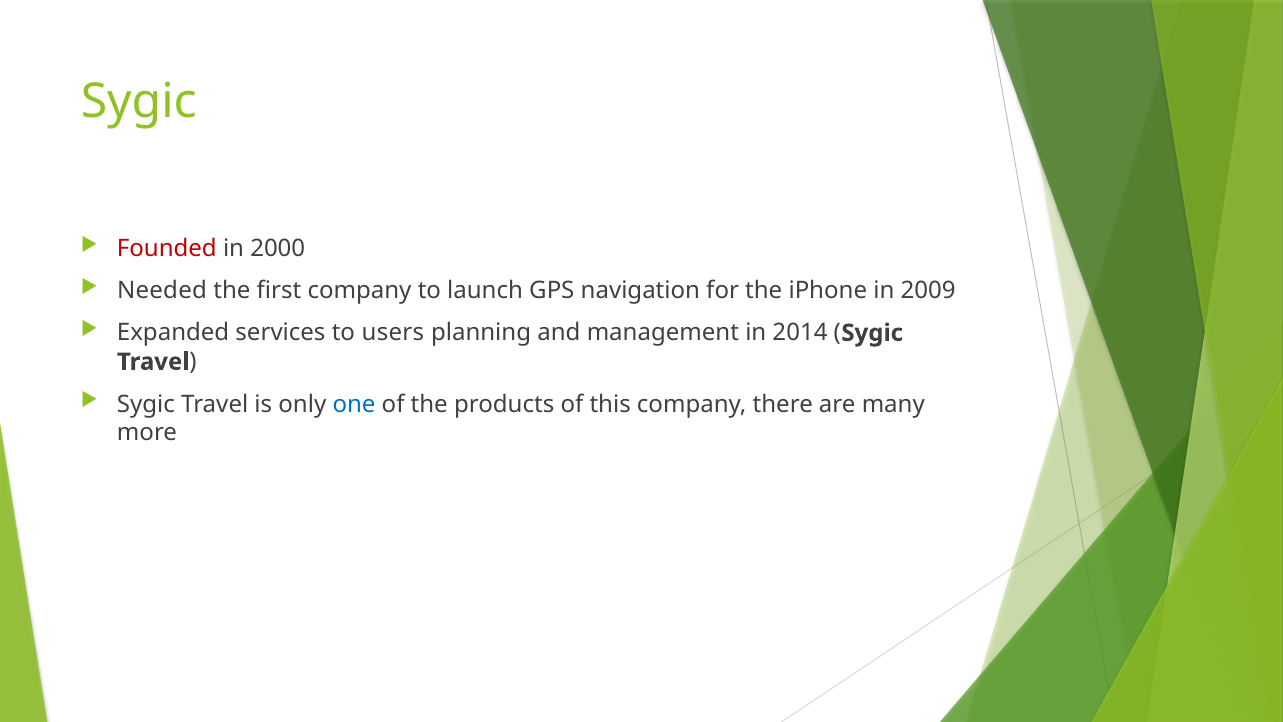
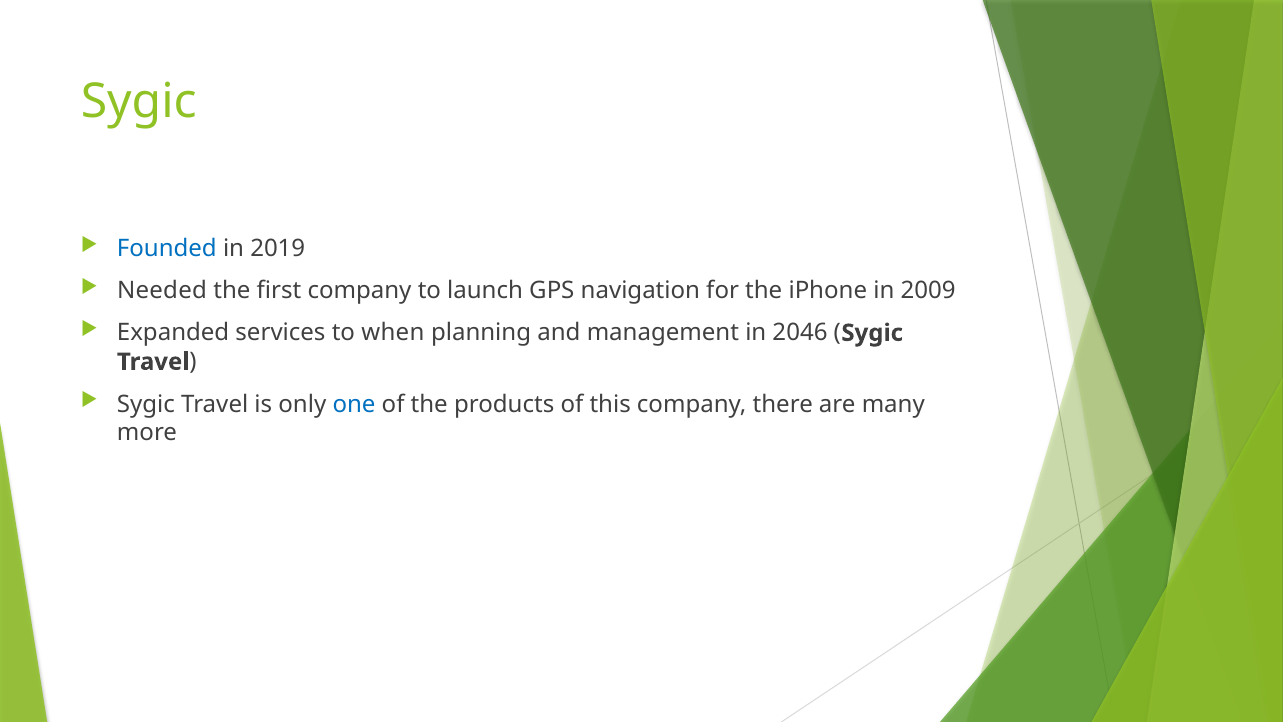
Founded colour: red -> blue
2000: 2000 -> 2019
users: users -> when
2014: 2014 -> 2046
